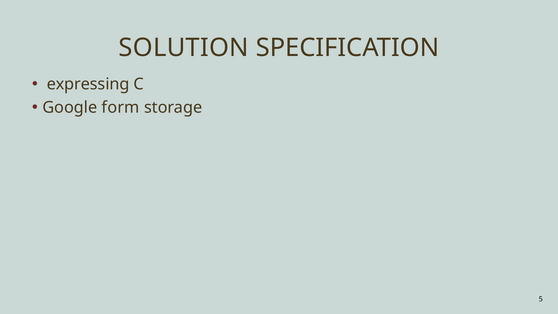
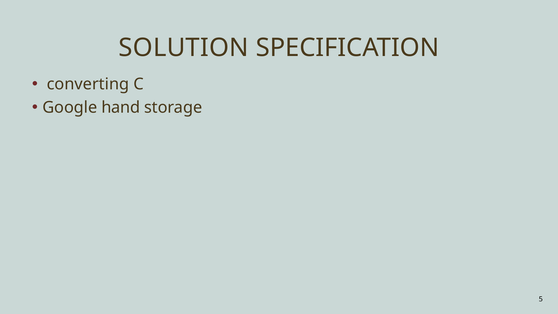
expressing: expressing -> converting
form: form -> hand
